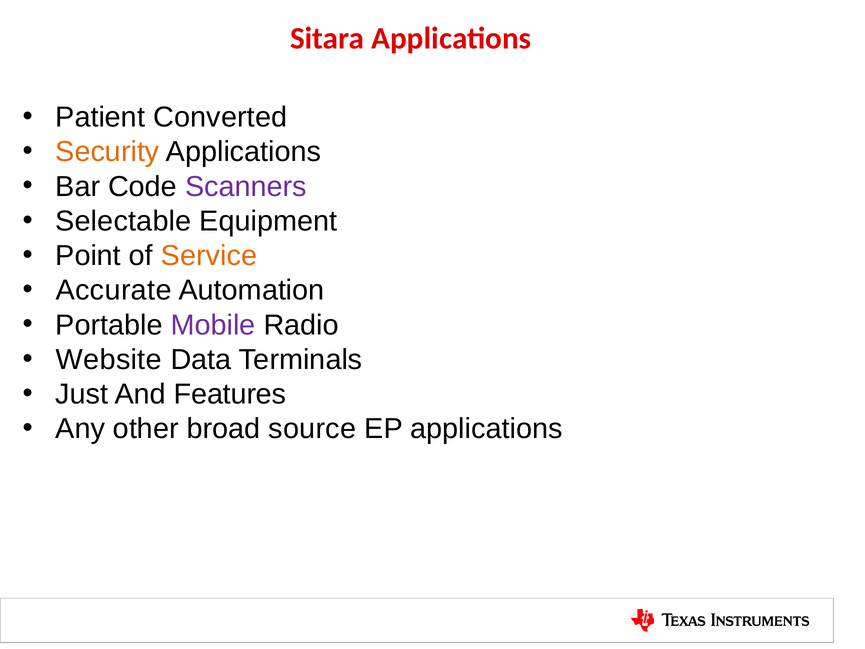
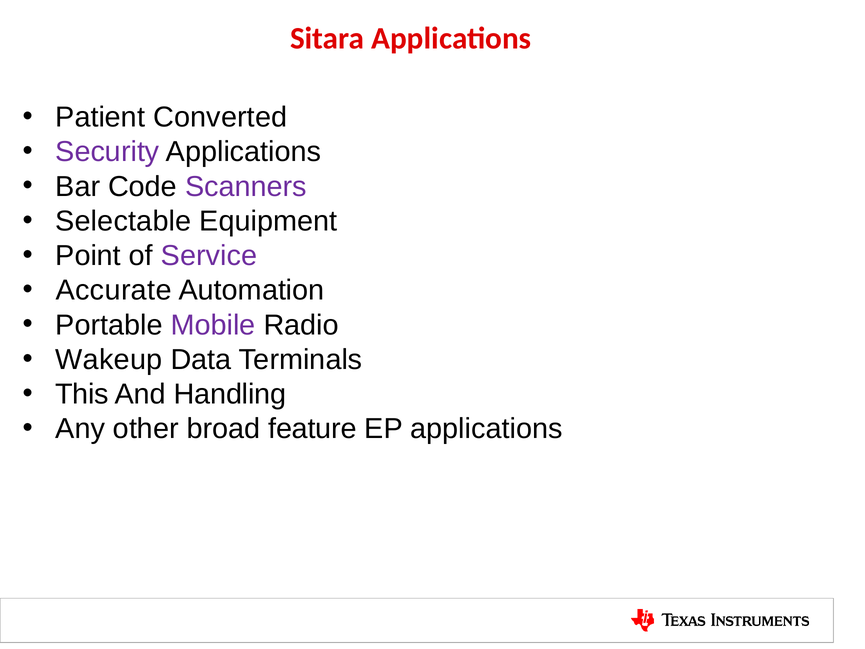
Security colour: orange -> purple
Service colour: orange -> purple
Website: Website -> Wakeup
Just: Just -> This
Features: Features -> Handling
source: source -> feature
